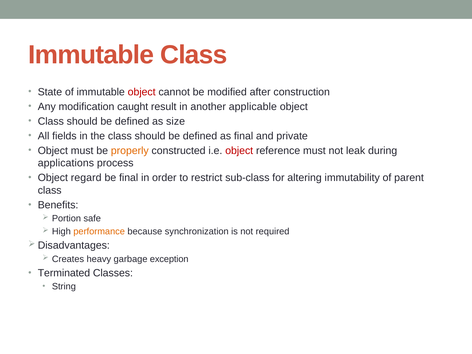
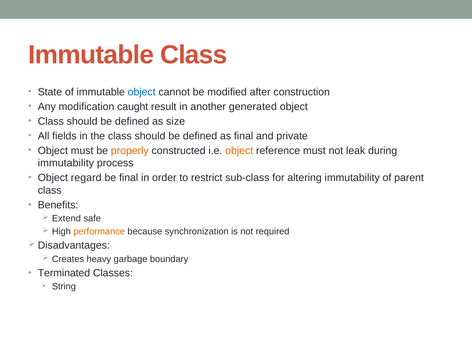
object at (142, 92) colour: red -> blue
applicable: applicable -> generated
object at (239, 151) colour: red -> orange
applications at (66, 163): applications -> immutability
Portion: Portion -> Extend
exception: exception -> boundary
